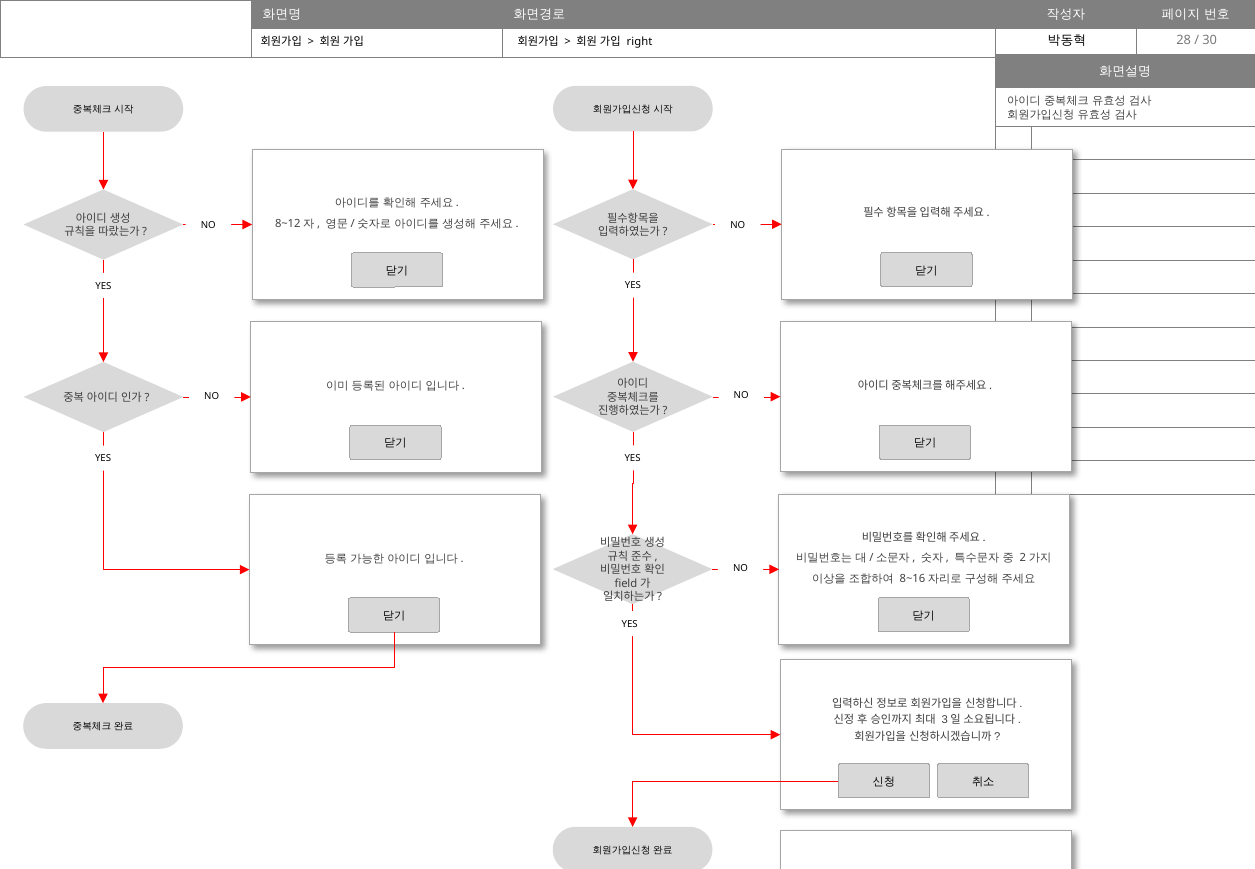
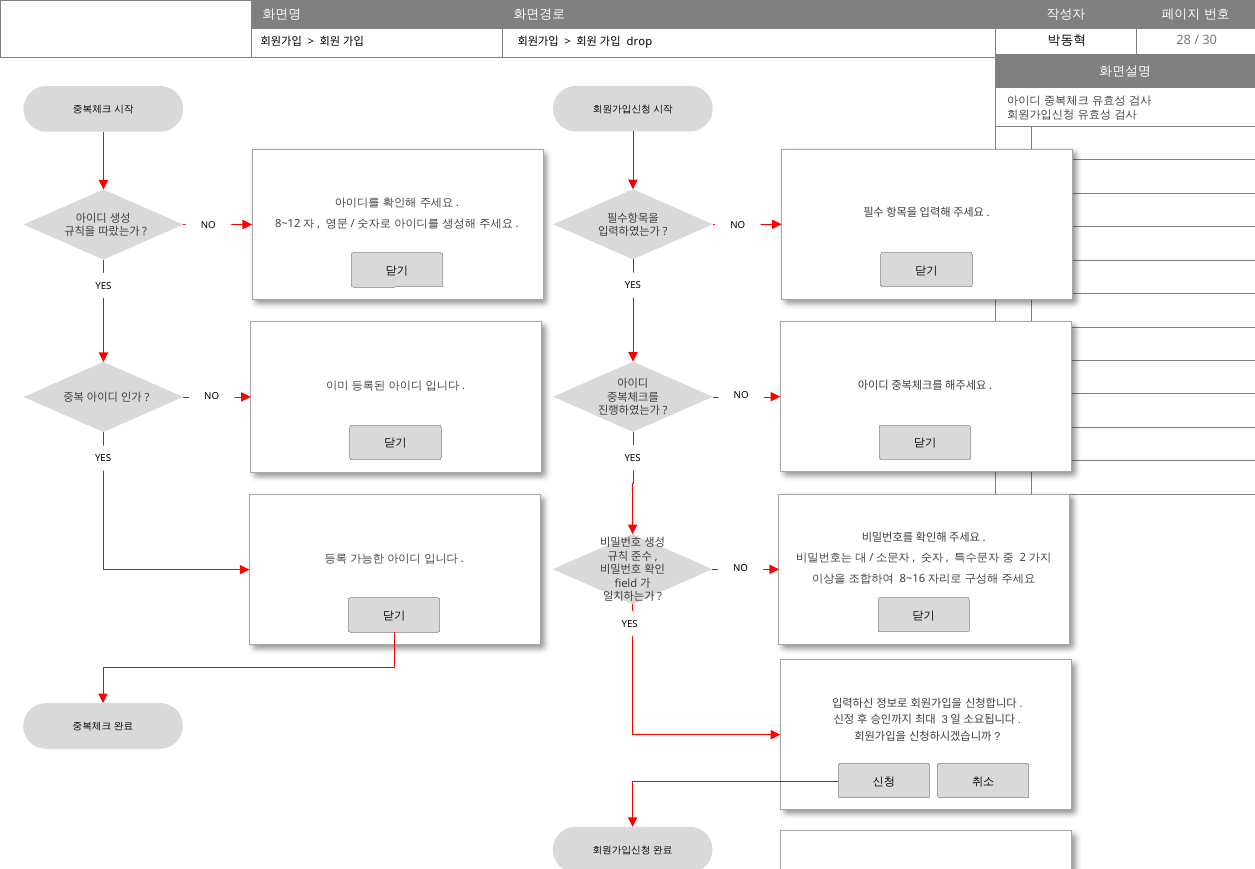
right: right -> drop
